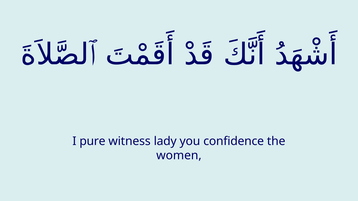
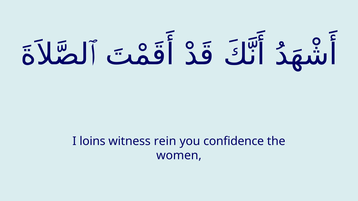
pure: pure -> loins
lady: lady -> rein
